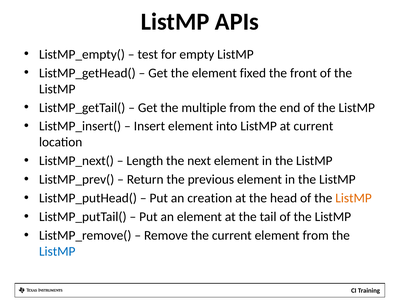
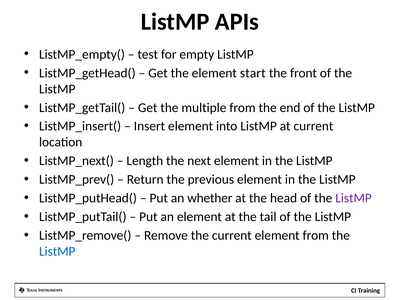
fixed: fixed -> start
creation: creation -> whether
ListMP at (354, 198) colour: orange -> purple
